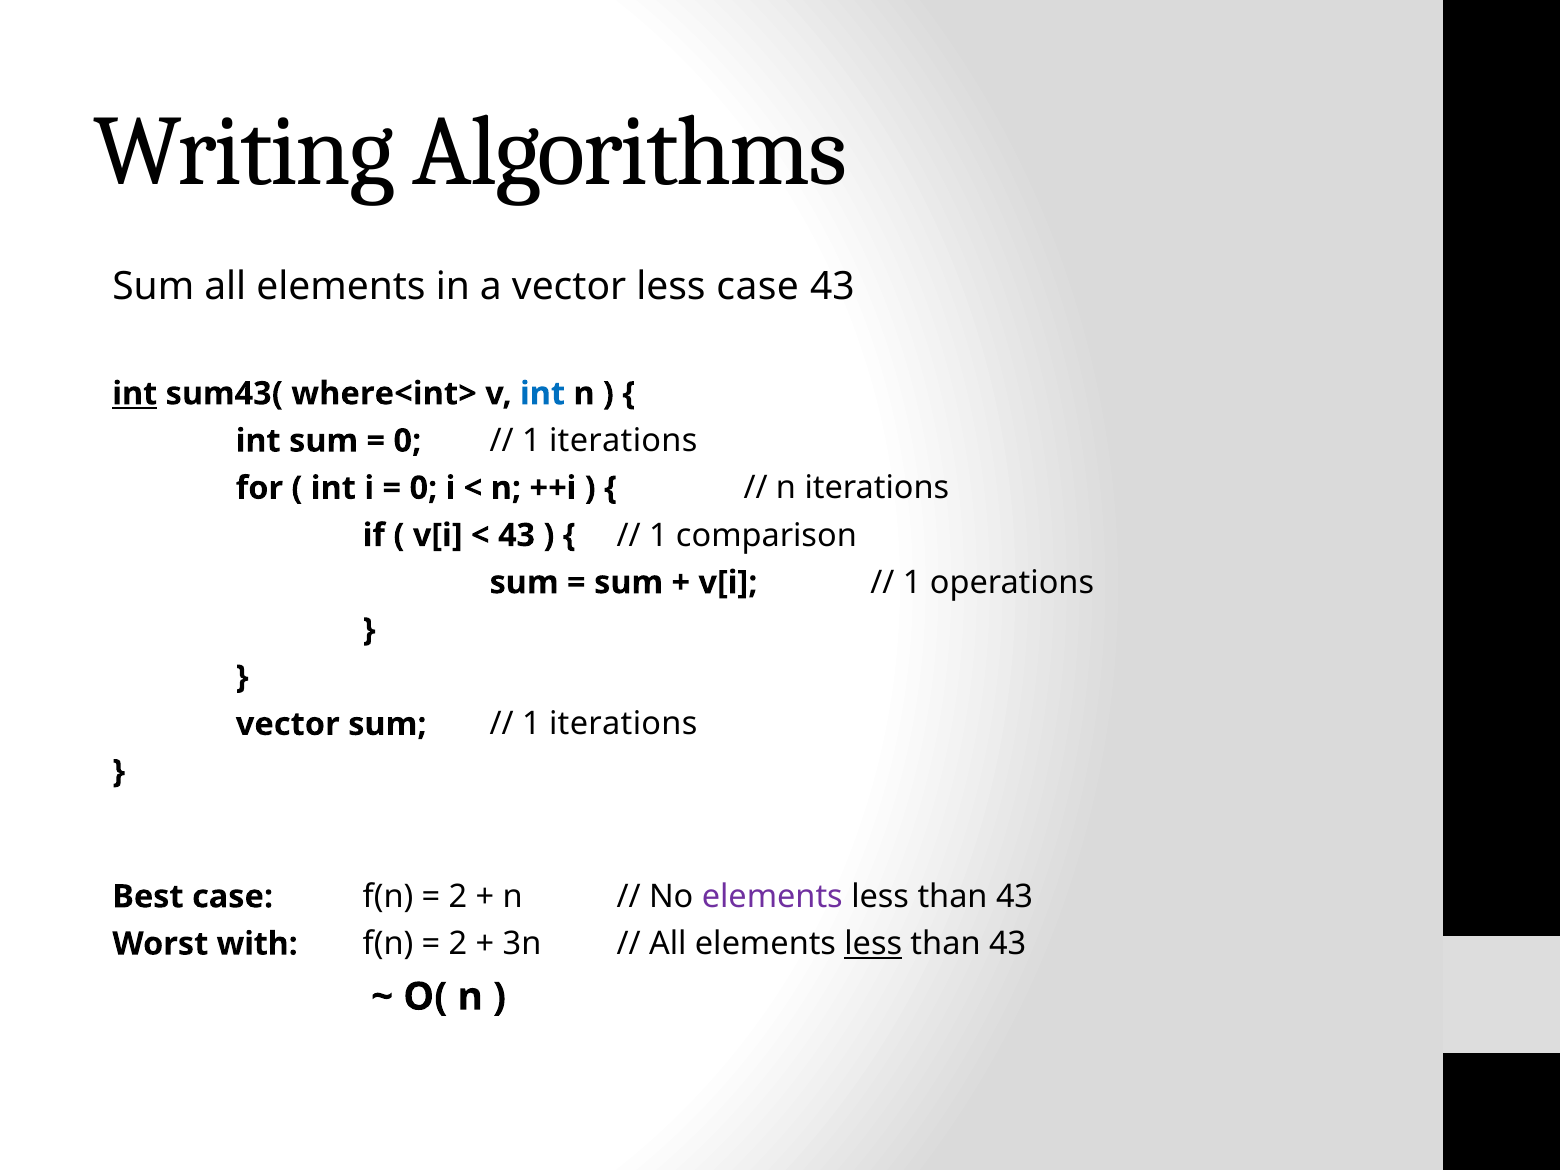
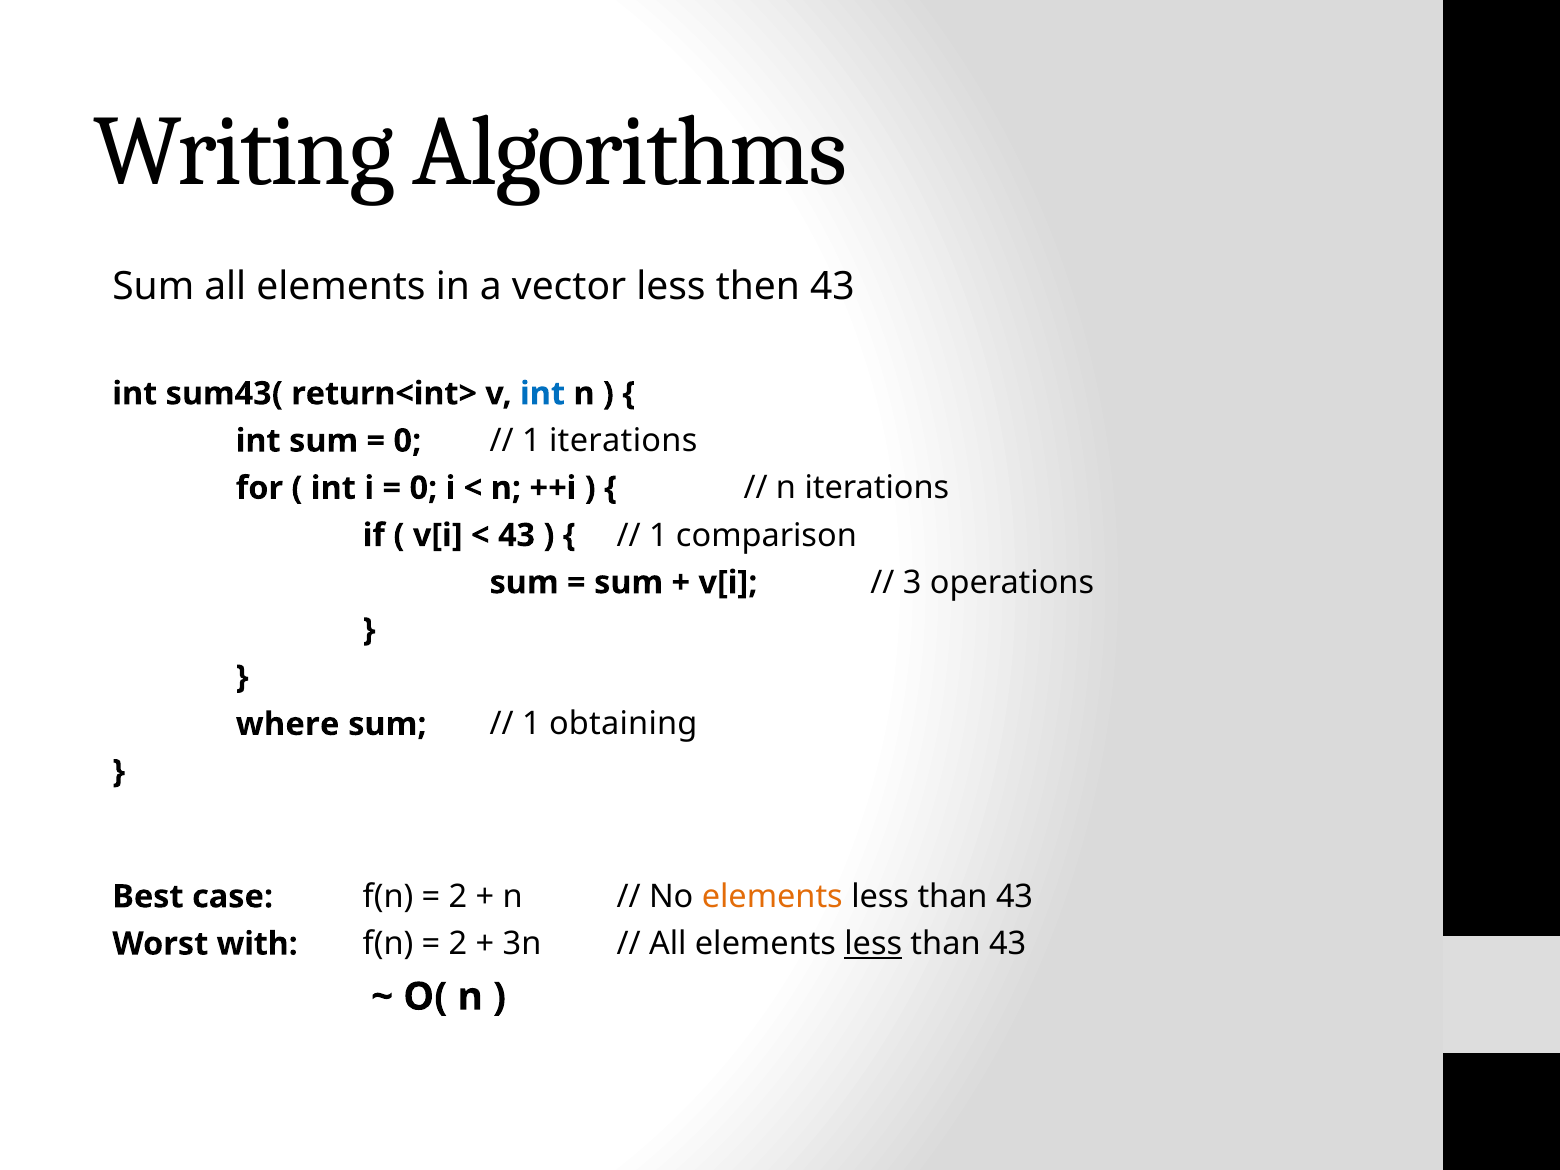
less case: case -> then
int at (135, 394) underline: present -> none
where<int>: where<int> -> return<int>
1 at (912, 583): 1 -> 3
vector at (288, 724): vector -> where
iterations at (623, 724): iterations -> obtaining
elements at (772, 897) colour: purple -> orange
